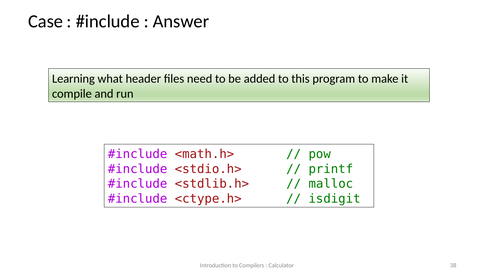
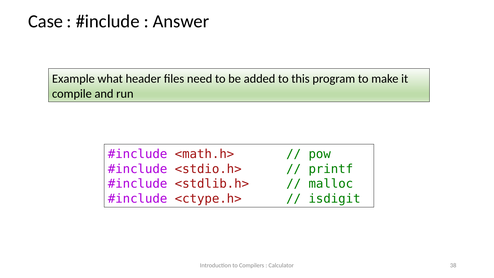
Learning: Learning -> Example
